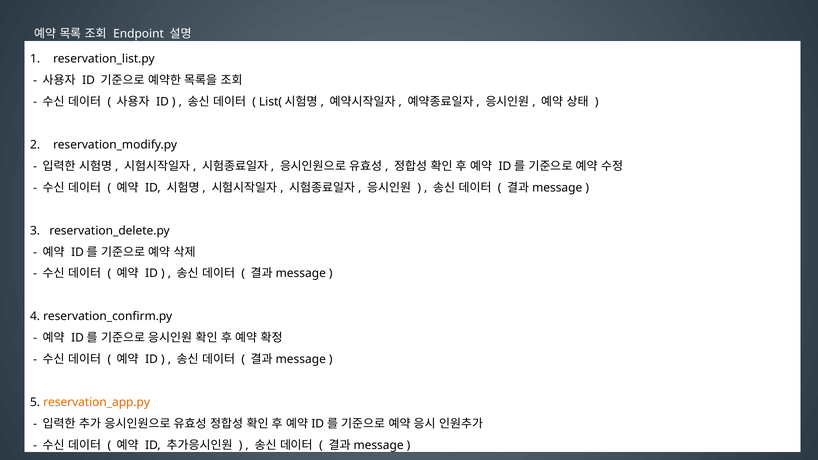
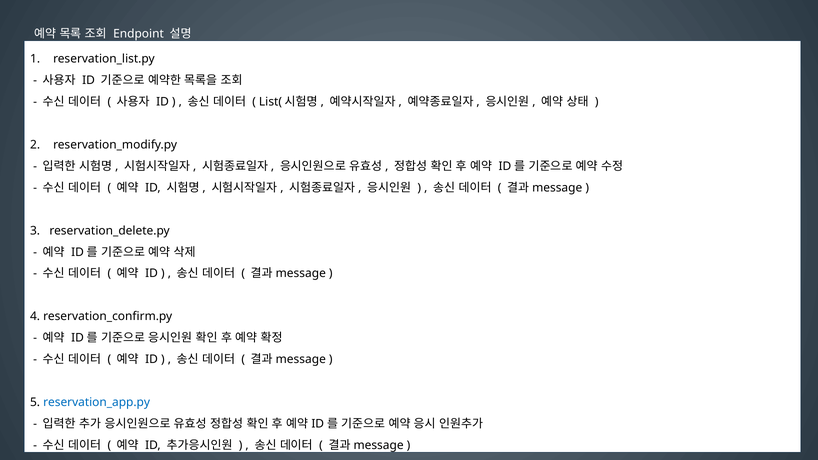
reservation_app.py colour: orange -> blue
